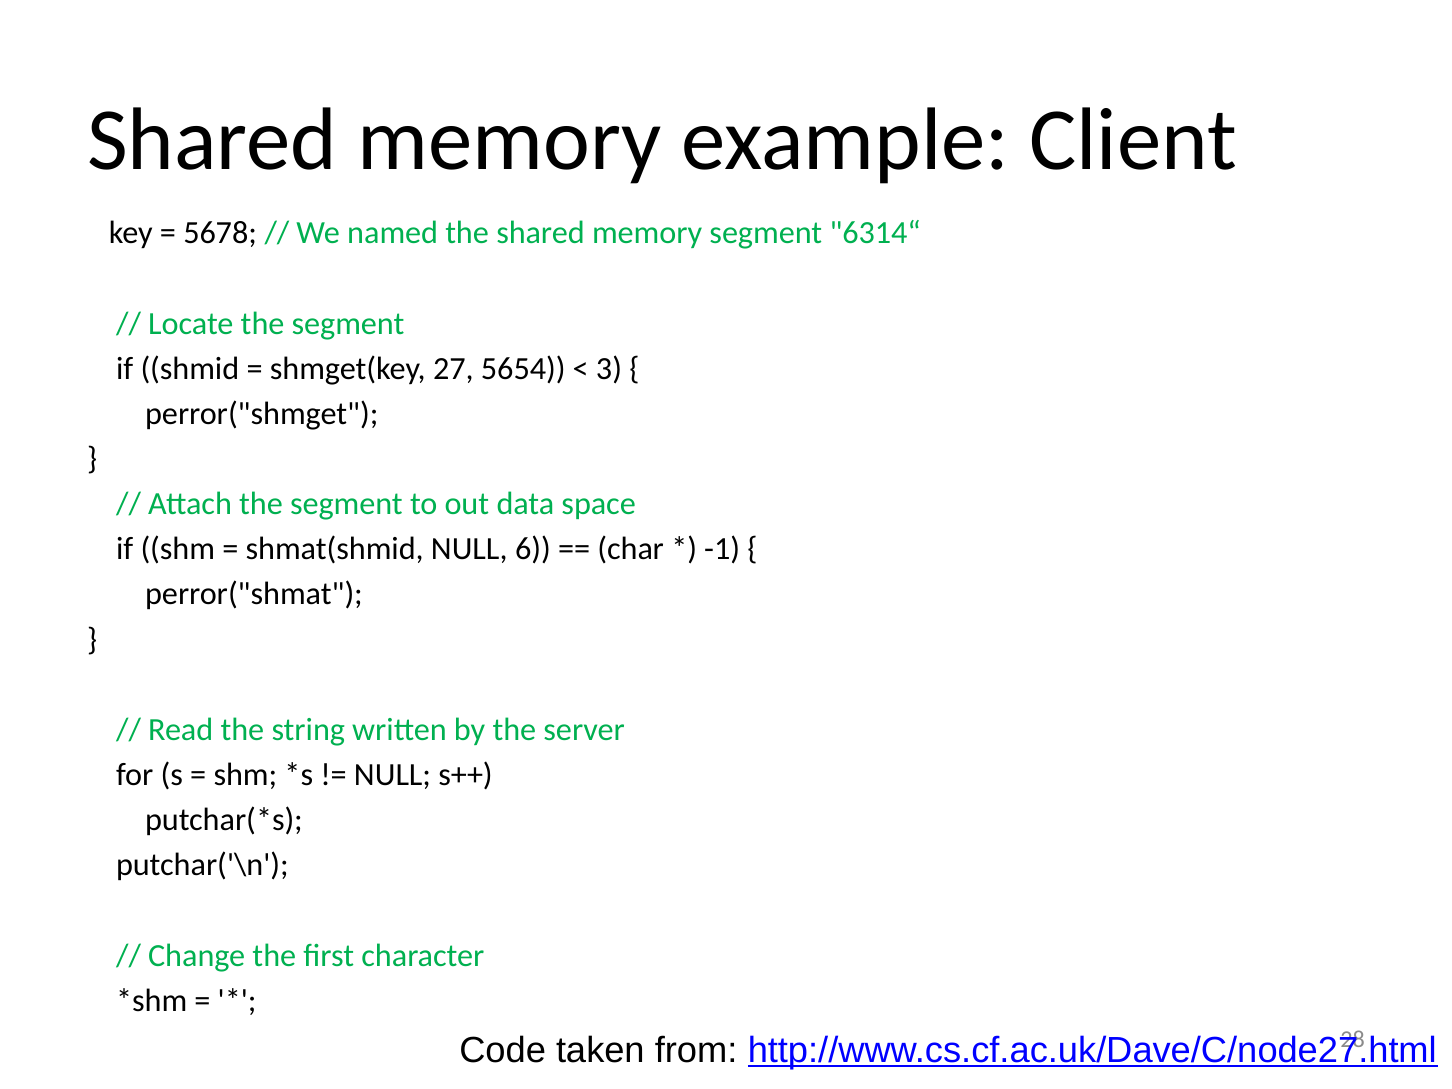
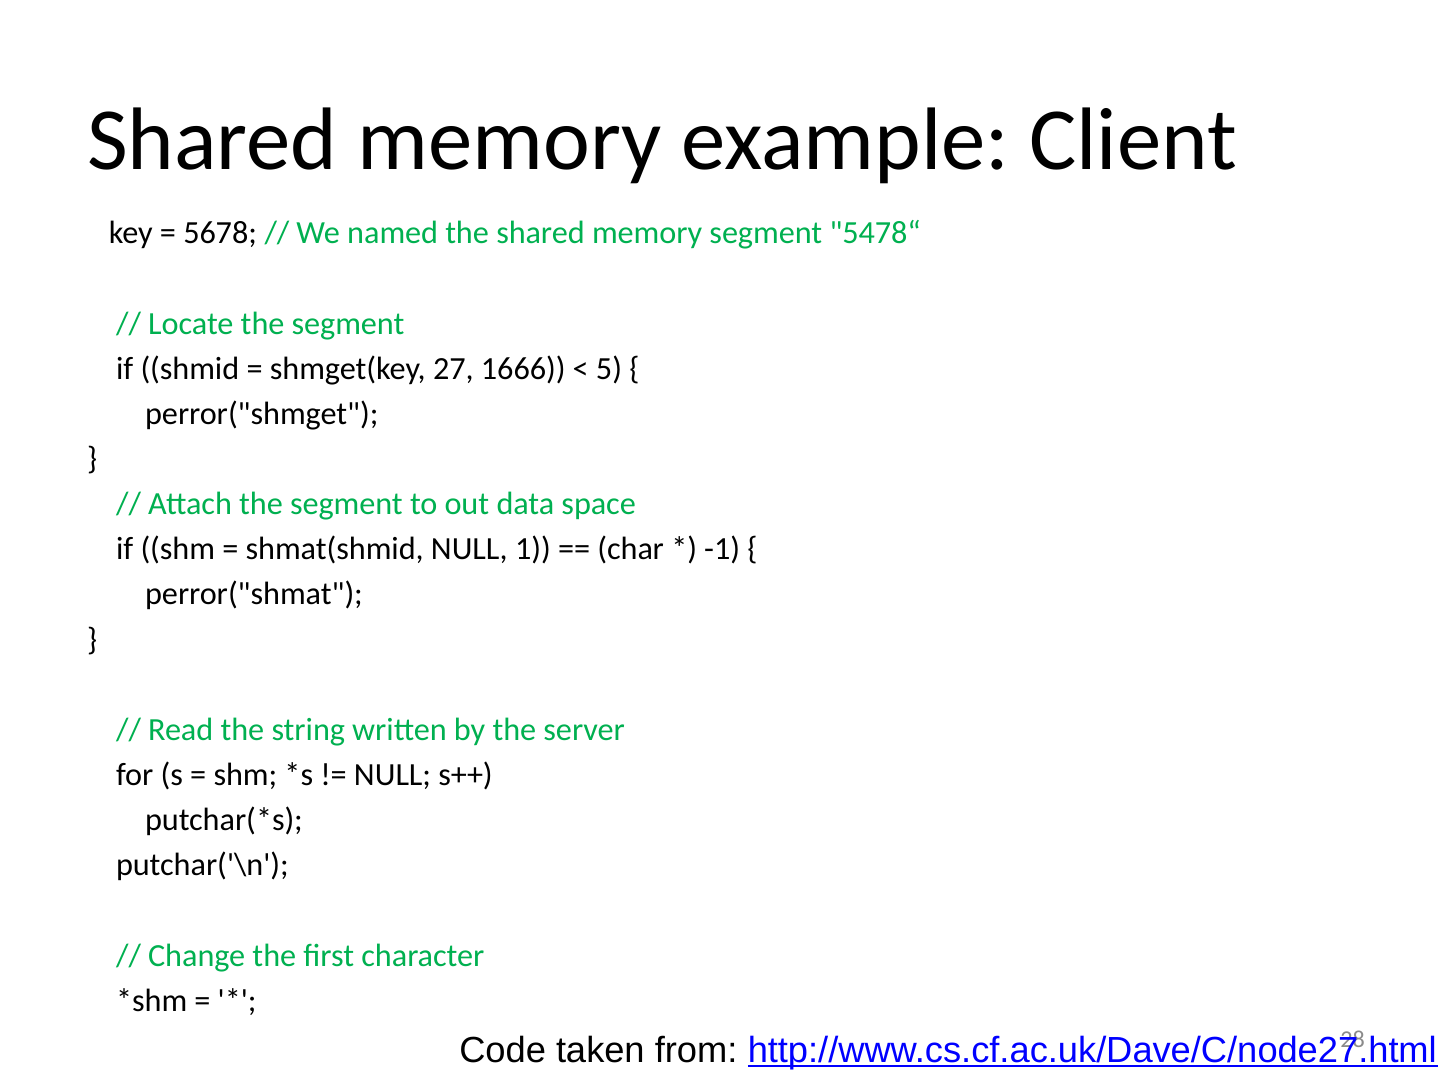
6314“: 6314“ -> 5478“
5654: 5654 -> 1666
3: 3 -> 5
6: 6 -> 1
